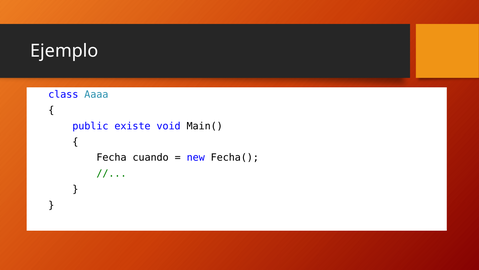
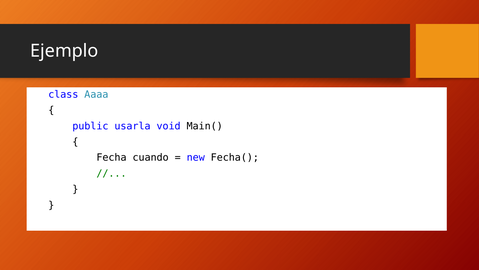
existe: existe -> usarla
